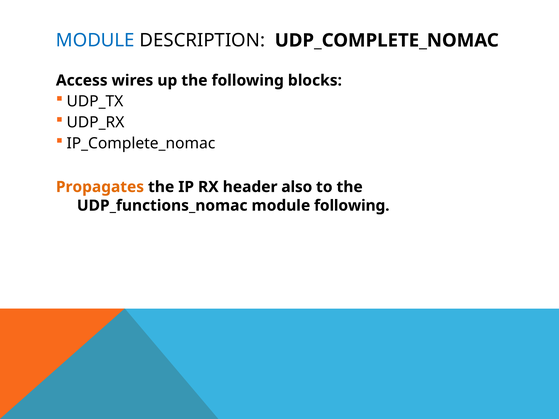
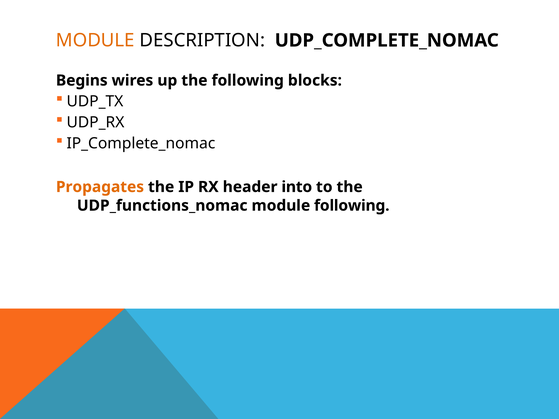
MODULE at (95, 40) colour: blue -> orange
Access: Access -> Begins
also: also -> into
